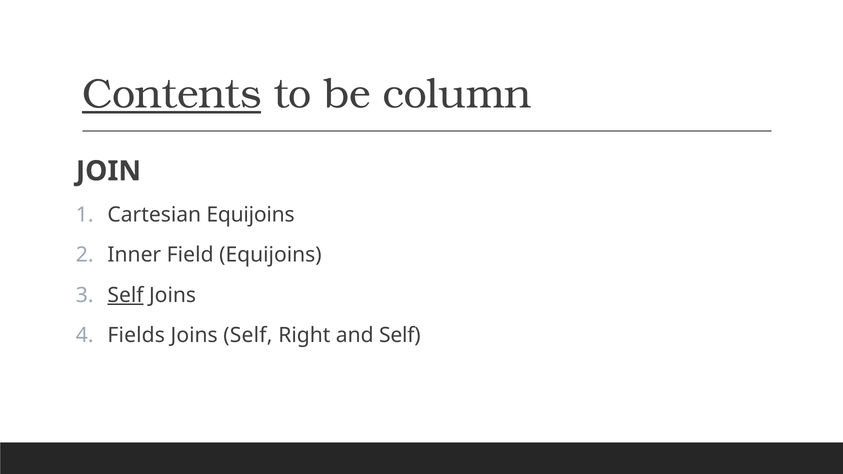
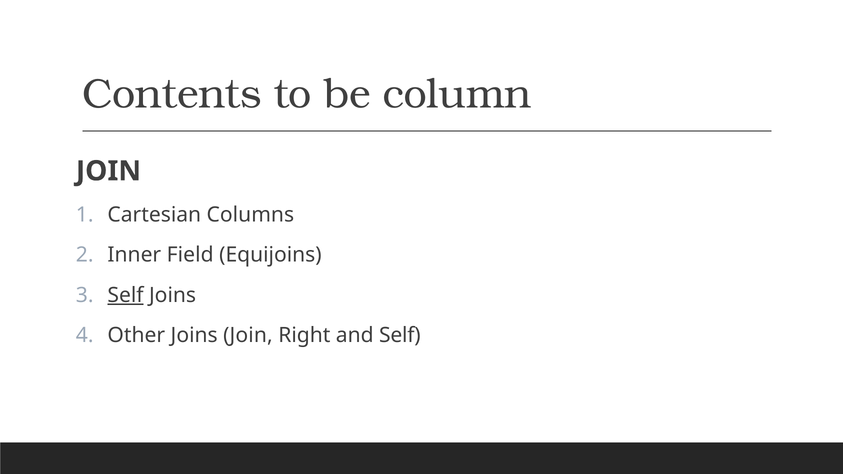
Contents underline: present -> none
Cartesian Equijoins: Equijoins -> Columns
Fields: Fields -> Other
Joins Self: Self -> Join
